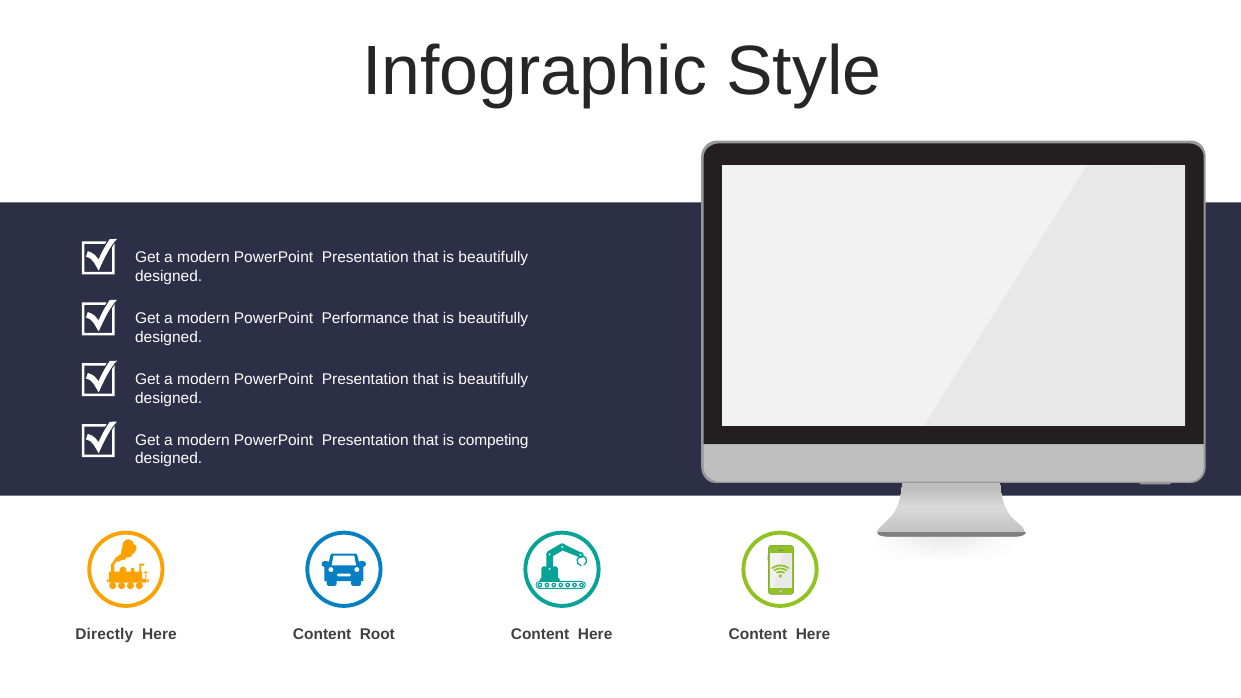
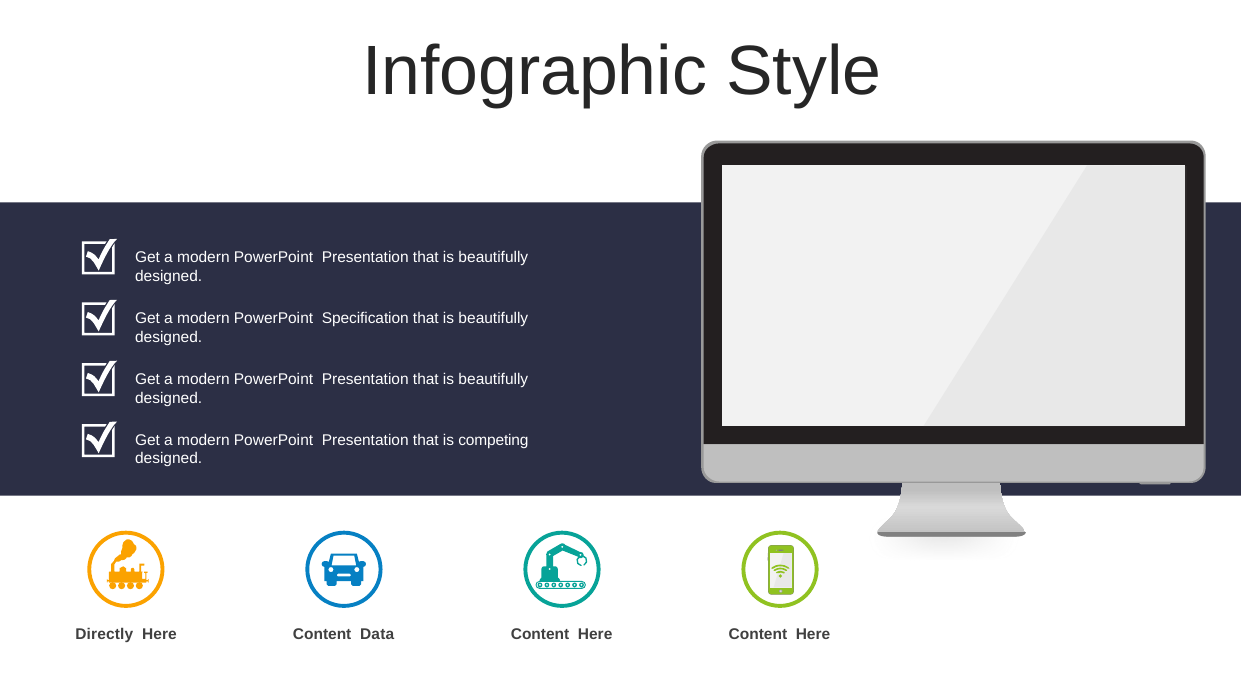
Performance: Performance -> Specification
Root: Root -> Data
